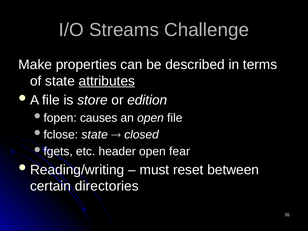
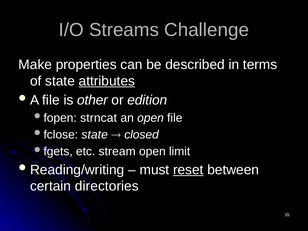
store: store -> other
causes: causes -> strncat
header: header -> stream
fear: fear -> limit
reset underline: none -> present
